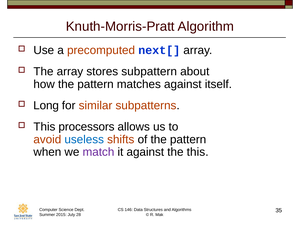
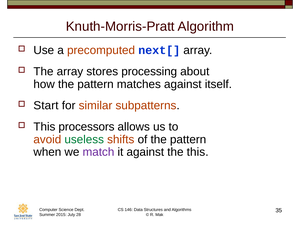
subpattern: subpattern -> processing
Long: Long -> Start
useless colour: blue -> green
